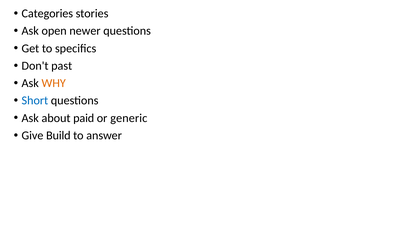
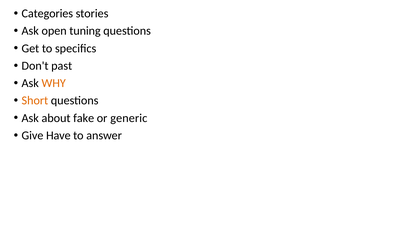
newer: newer -> tuning
Short colour: blue -> orange
paid: paid -> fake
Build: Build -> Have
